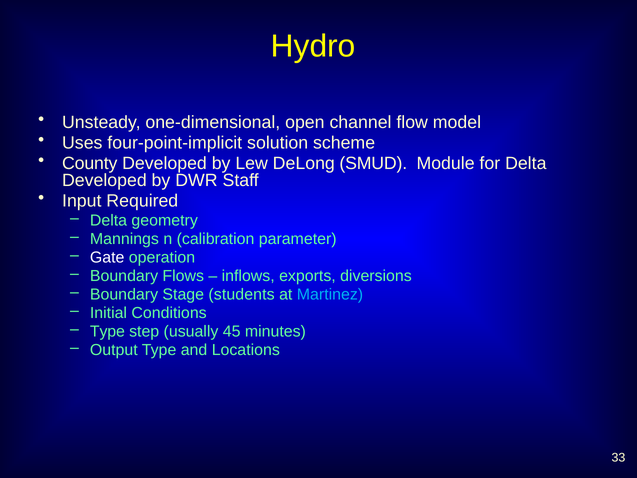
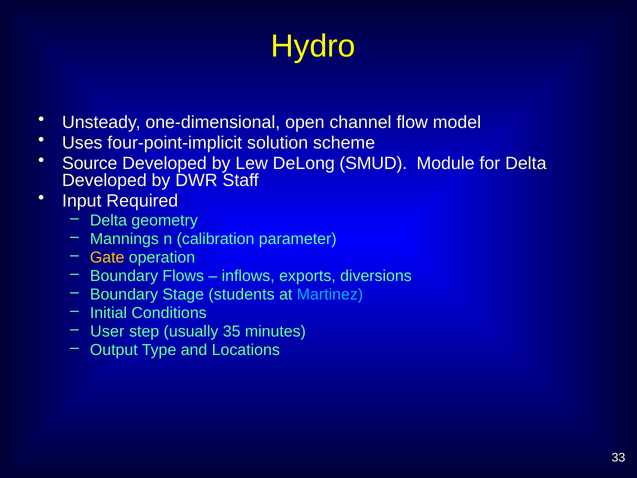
County: County -> Source
Gate colour: white -> yellow
Type at (107, 331): Type -> User
45: 45 -> 35
